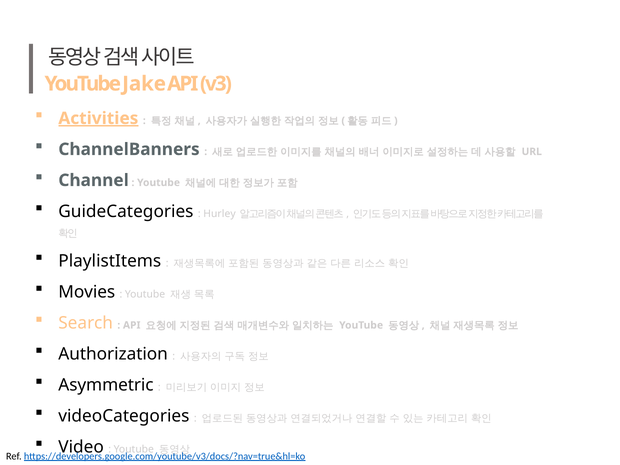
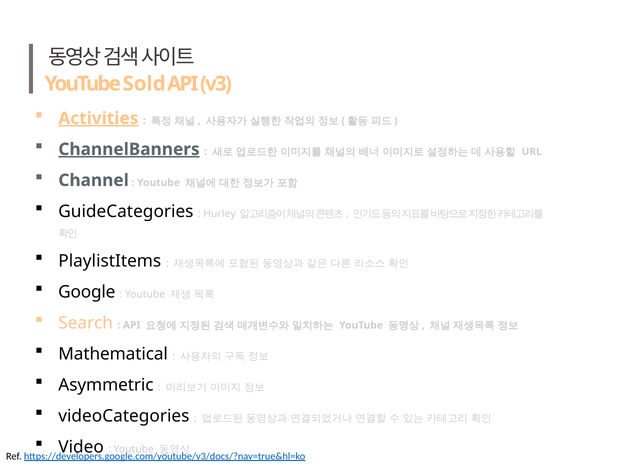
Jake: Jake -> Sold
ChannelBanners underline: none -> present
Movies: Movies -> Google
Authorization: Authorization -> Mathematical
